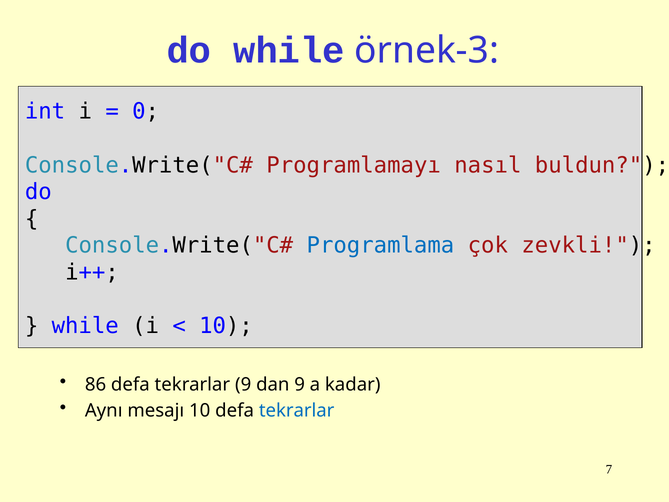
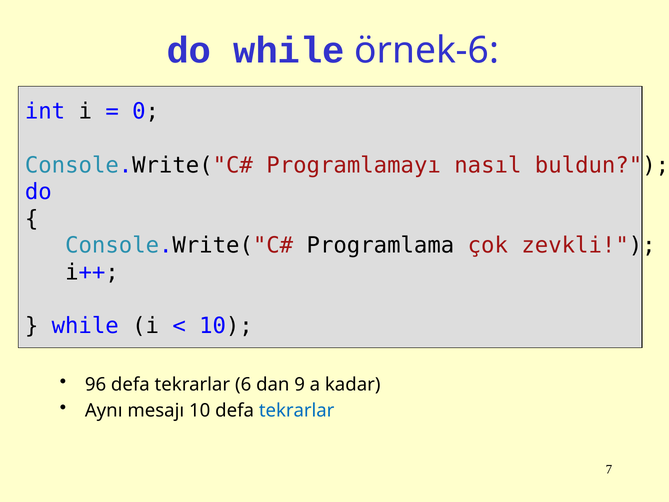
örnek-3: örnek-3 -> örnek-6
Programlama colour: blue -> black
86: 86 -> 96
tekrarlar 9: 9 -> 6
